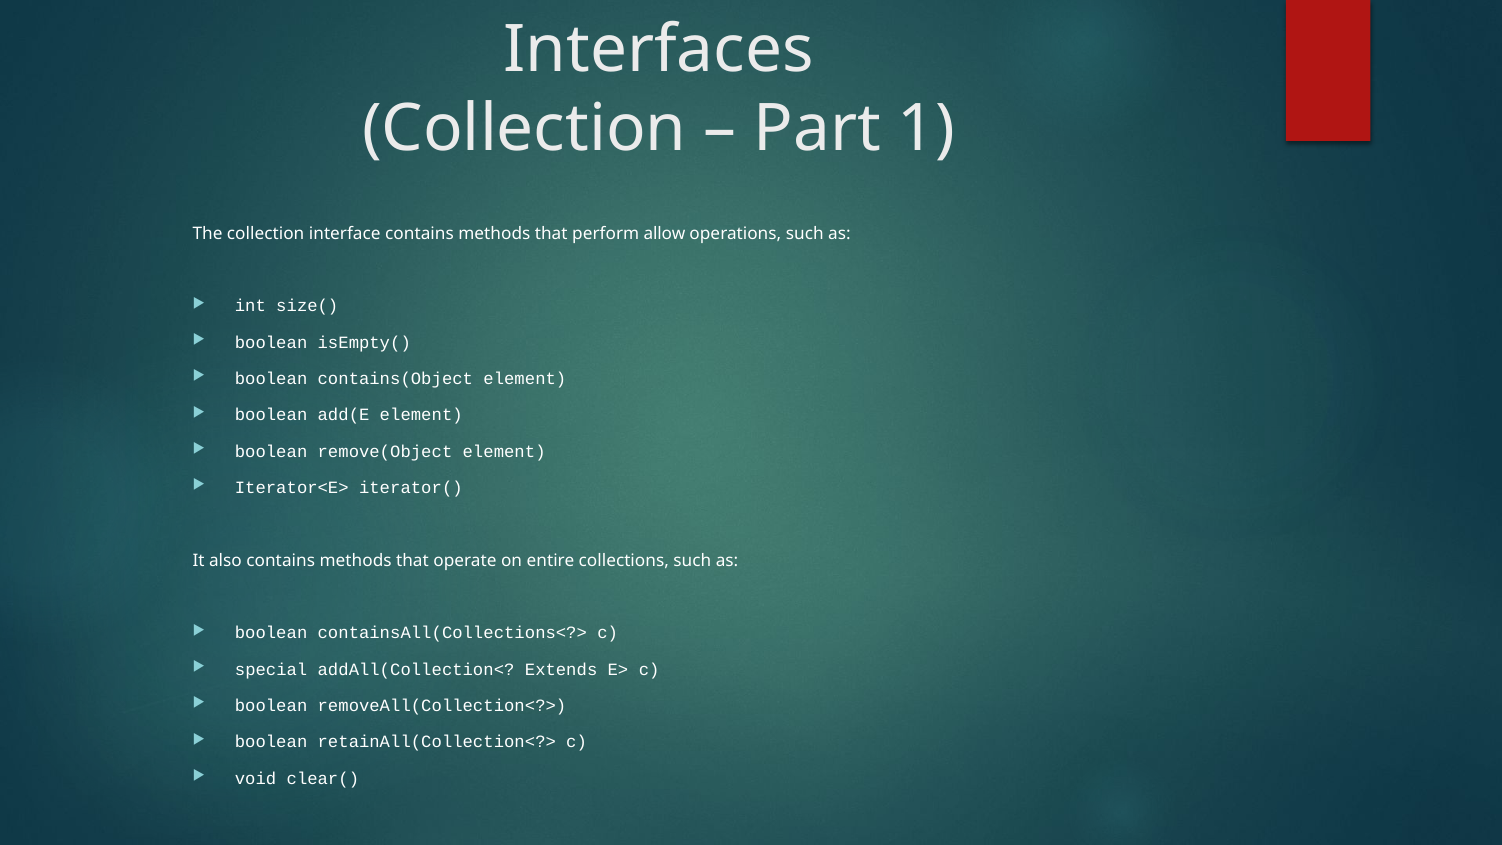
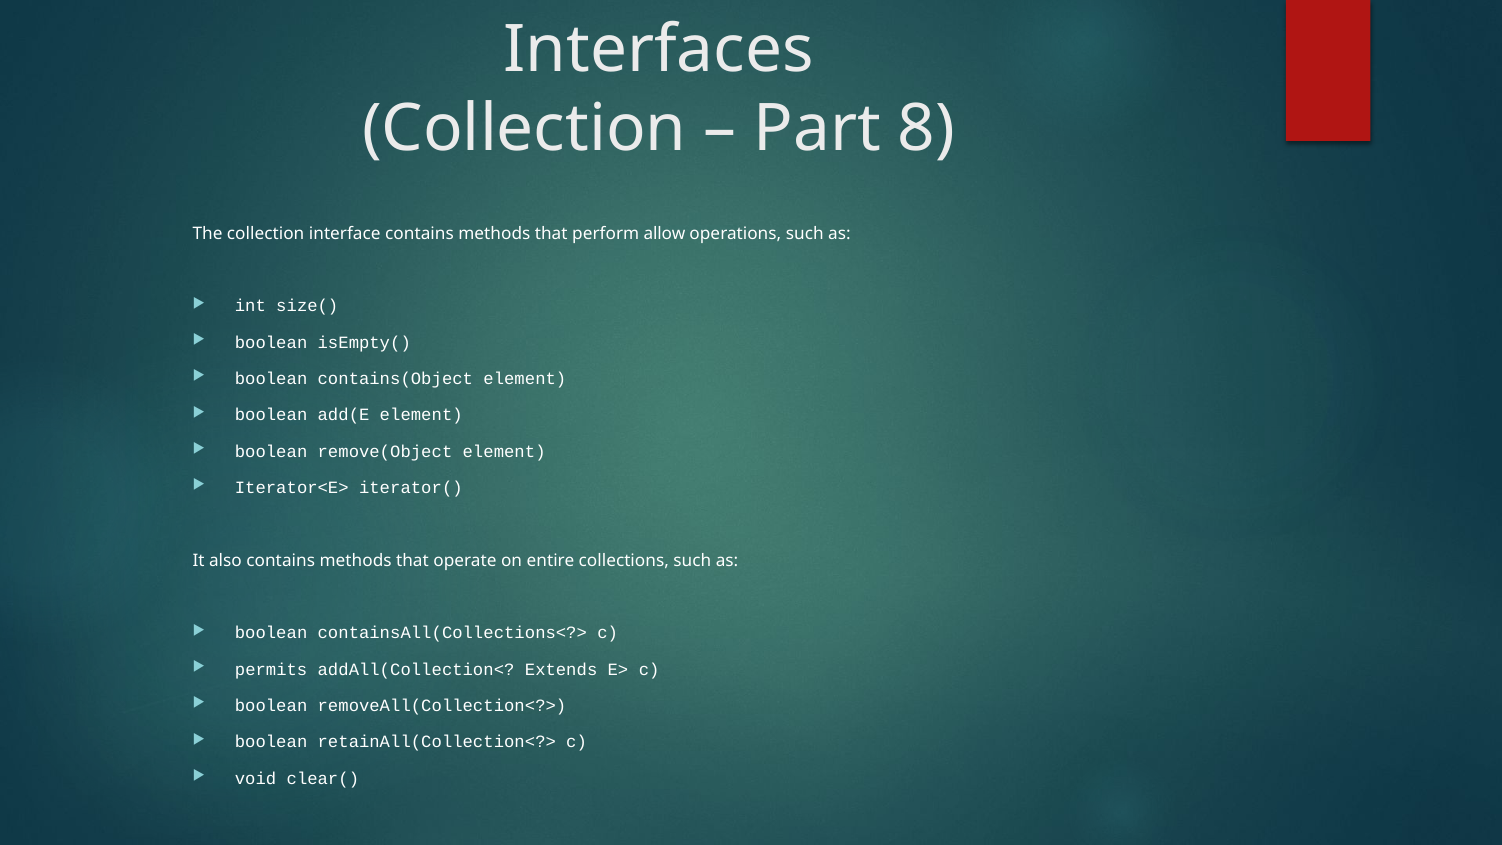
1: 1 -> 8
special: special -> permits
